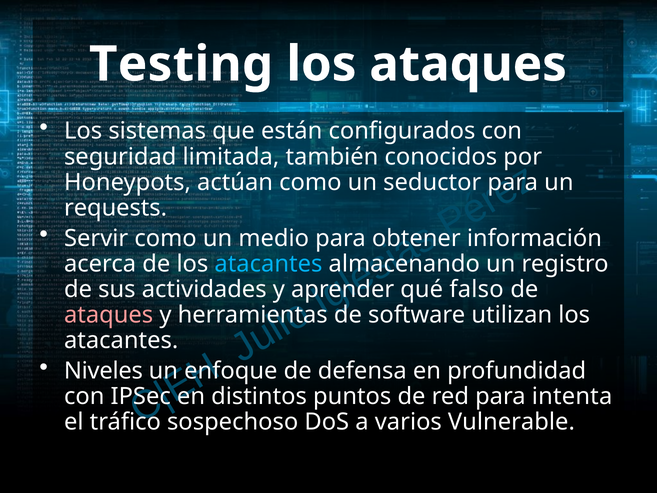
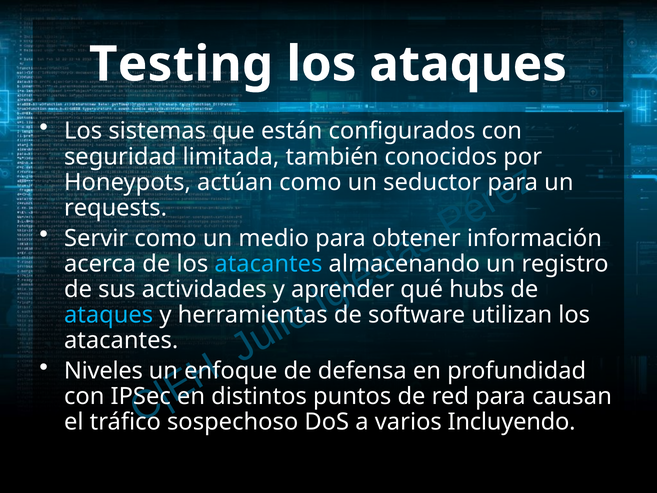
falso: falso -> hubs
ataques at (109, 315) colour: pink -> light blue
intenta: intenta -> causan
Vulnerable: Vulnerable -> Incluyendo
